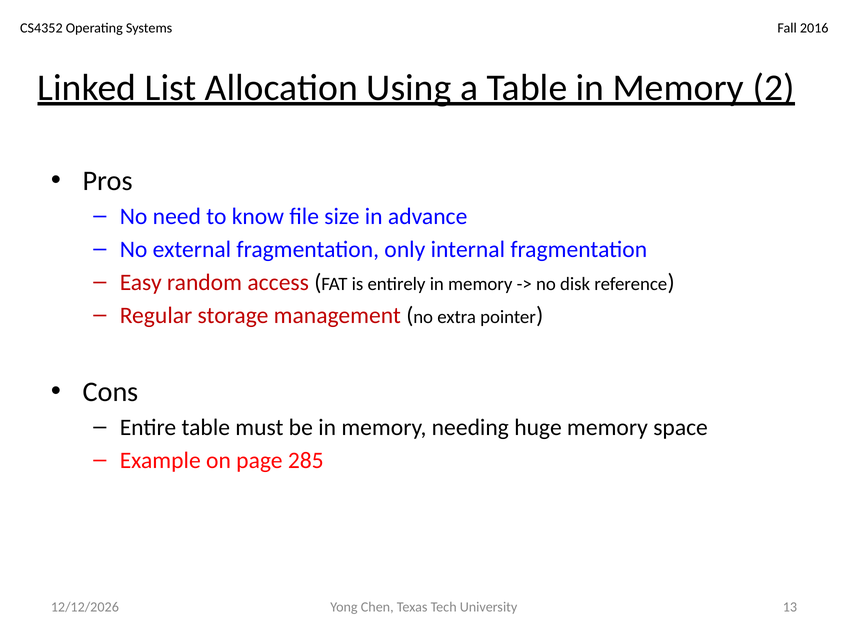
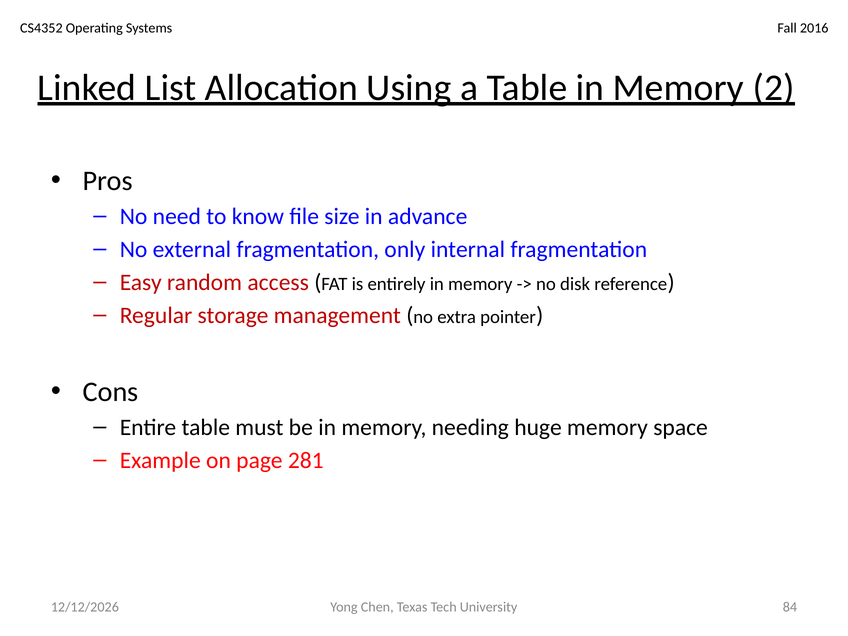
285: 285 -> 281
13: 13 -> 84
